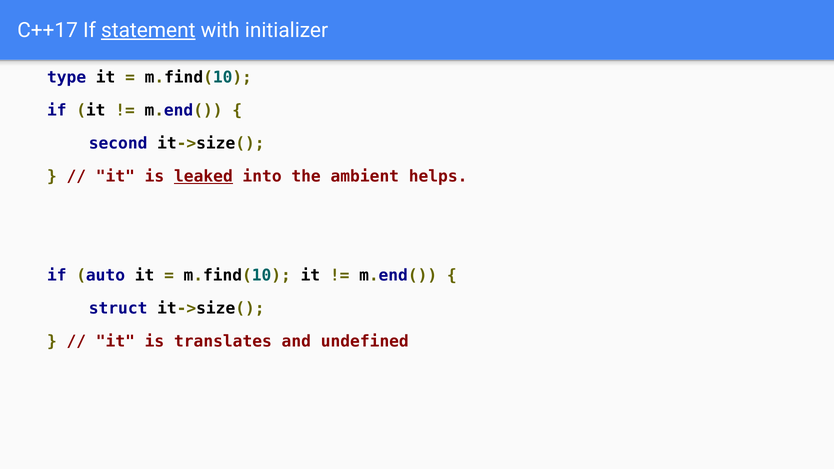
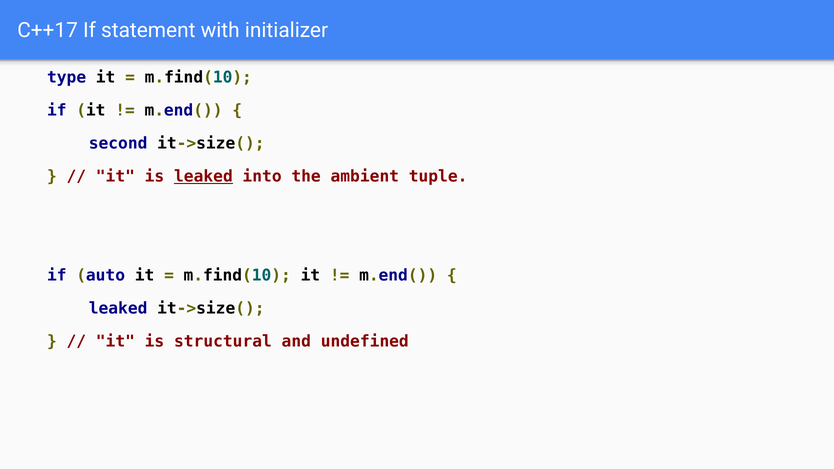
statement underline: present -> none
helps: helps -> tuple
struct at (118, 309): struct -> leaked
translates: translates -> structural
